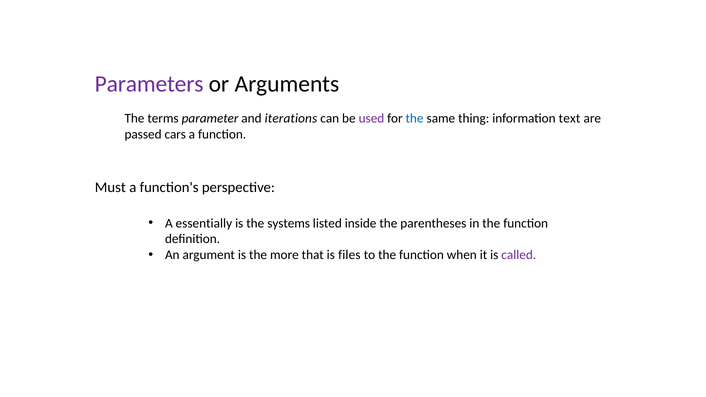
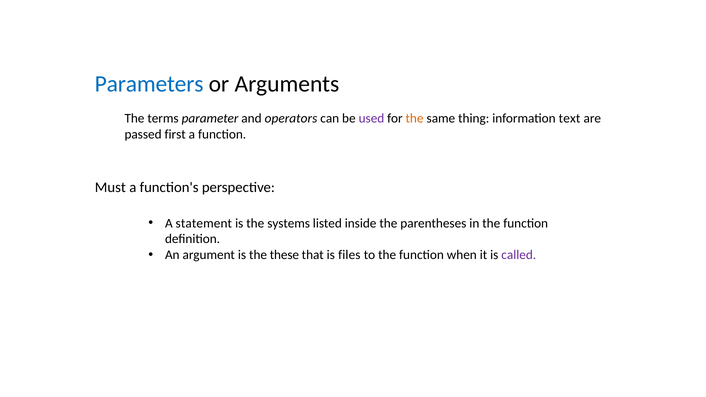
Parameters colour: purple -> blue
iterations: iterations -> operators
the at (415, 118) colour: blue -> orange
cars: cars -> first
essentially: essentially -> statement
more: more -> these
